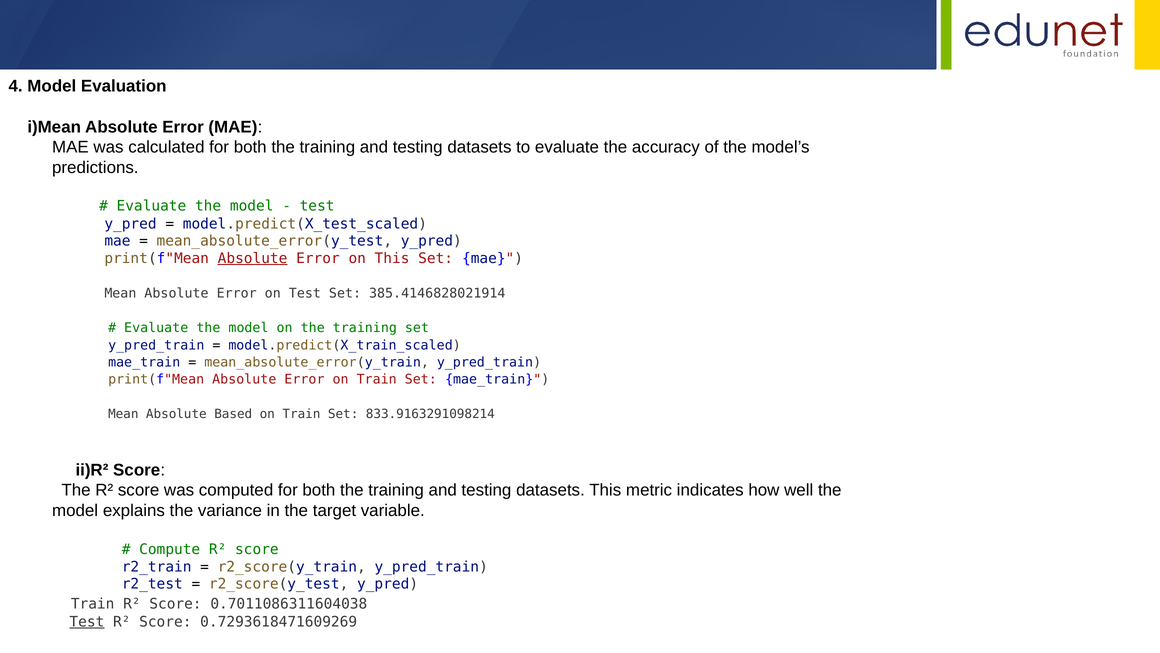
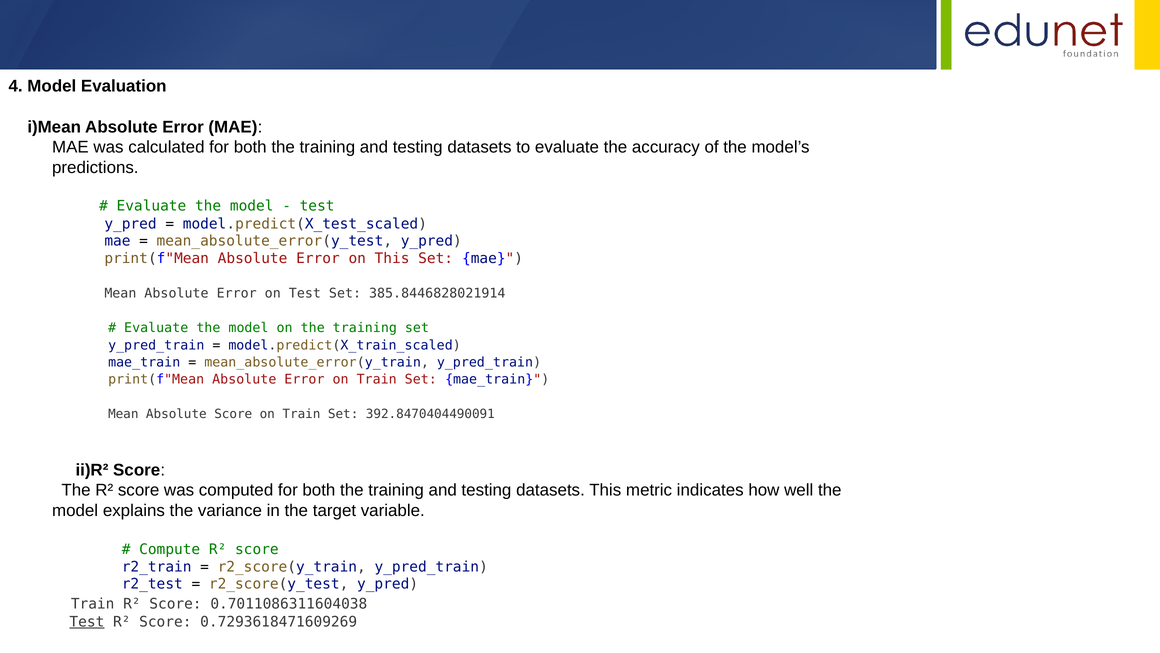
Absolute at (253, 258) underline: present -> none
385.4146828021914: 385.4146828021914 -> 385.8446828021914
Absolute Based: Based -> Score
833.9163291098214: 833.9163291098214 -> 392.8470404490091
